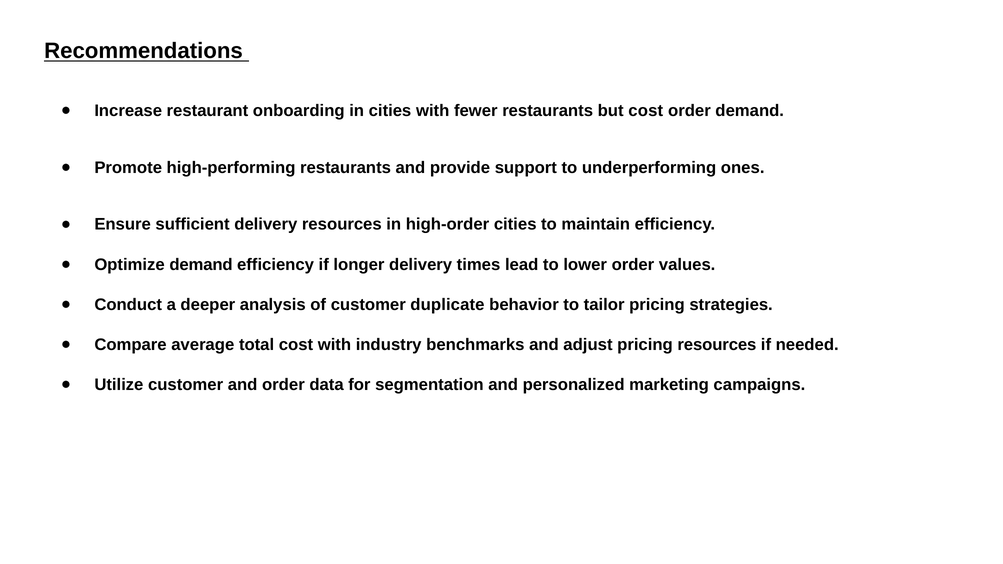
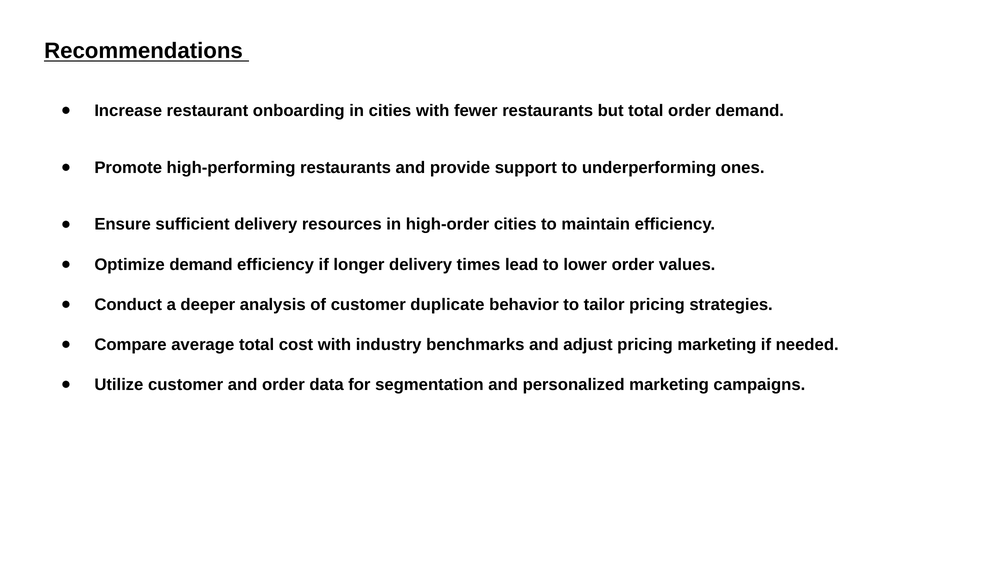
but cost: cost -> total
pricing resources: resources -> marketing
